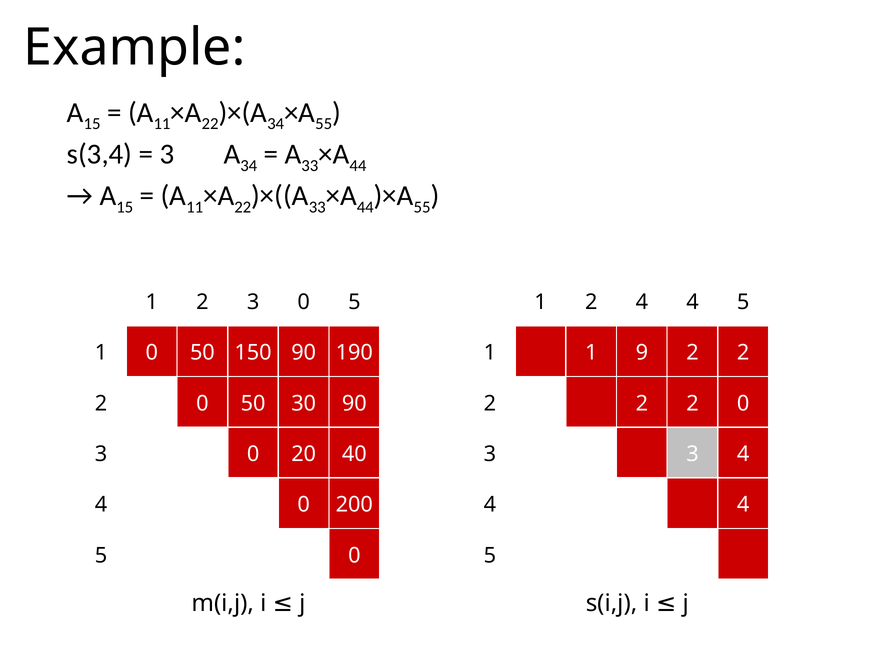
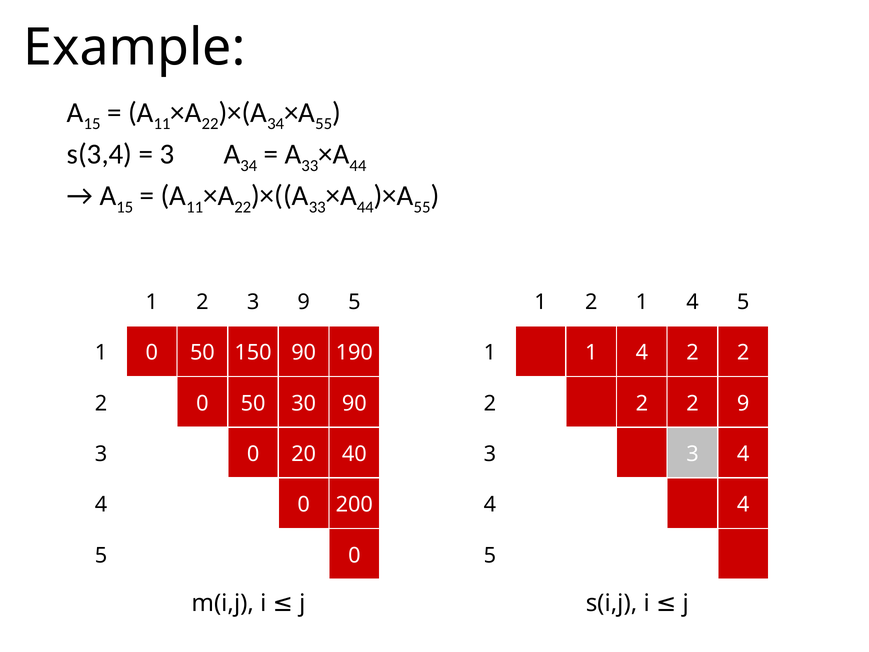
3 0: 0 -> 9
2 4: 4 -> 1
9 at (642, 353): 9 -> 4
2 0: 0 -> 9
